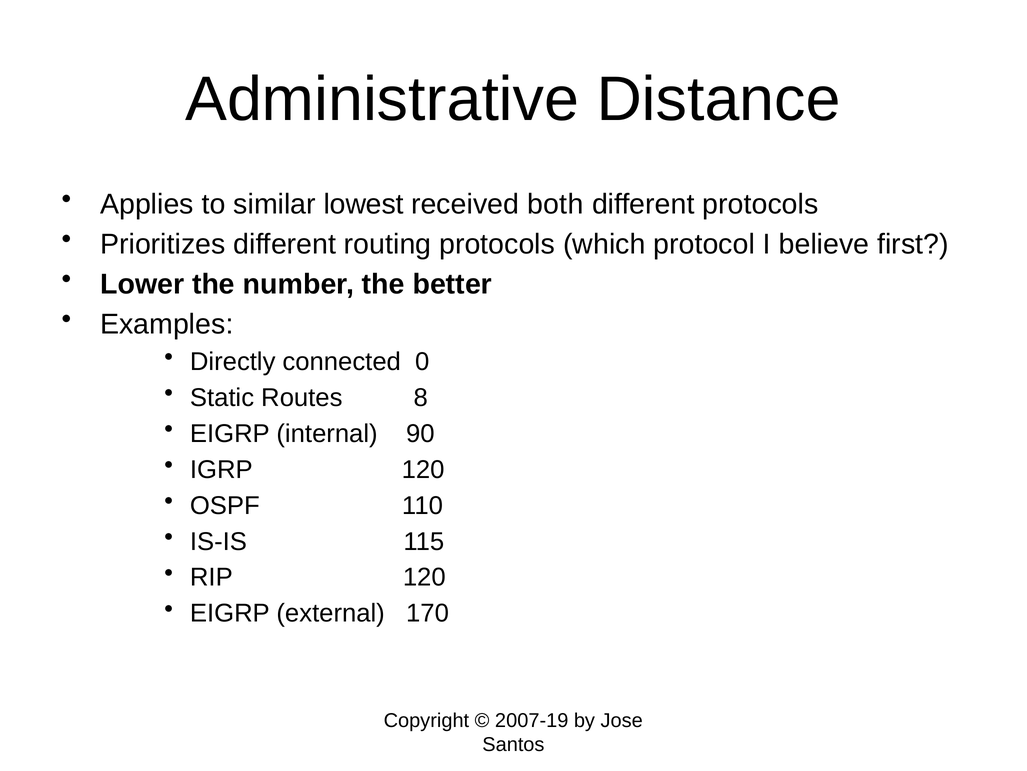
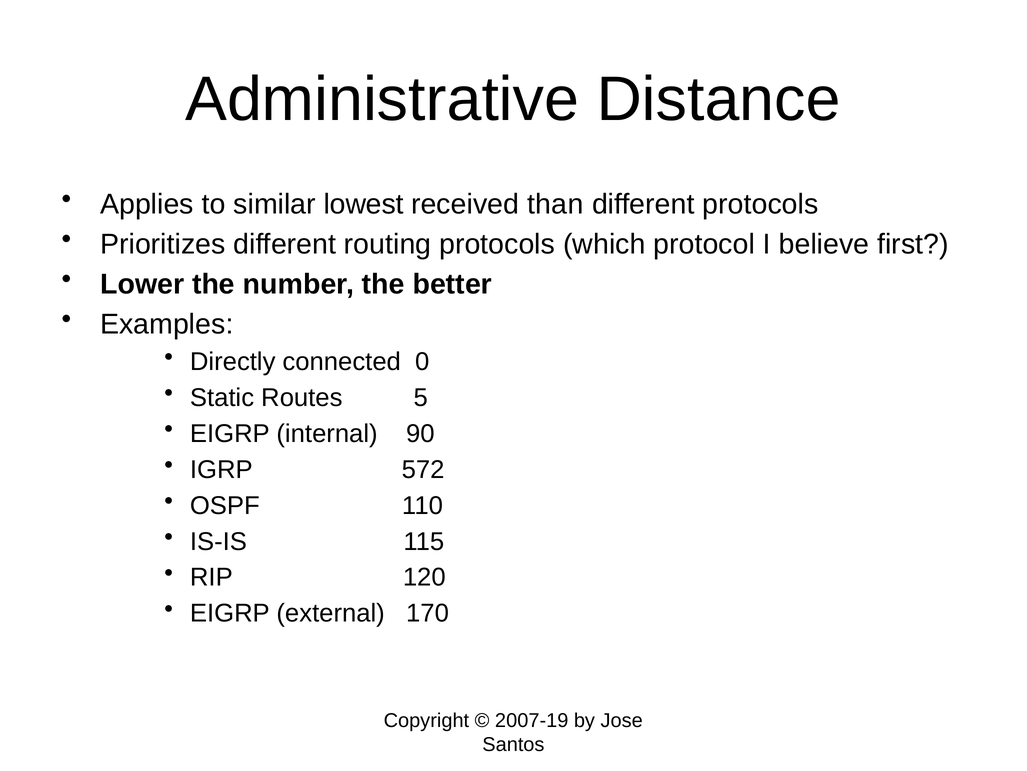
both: both -> than
8: 8 -> 5
IGRP 120: 120 -> 572
